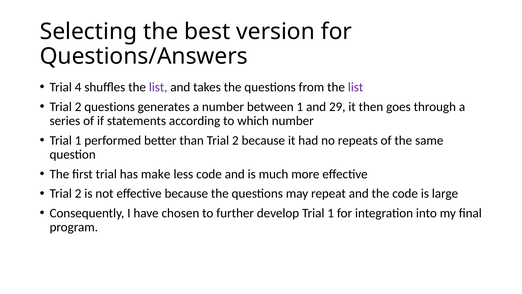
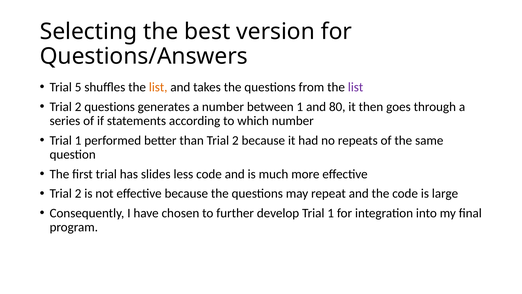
4: 4 -> 5
list at (158, 87) colour: purple -> orange
29: 29 -> 80
make: make -> slides
